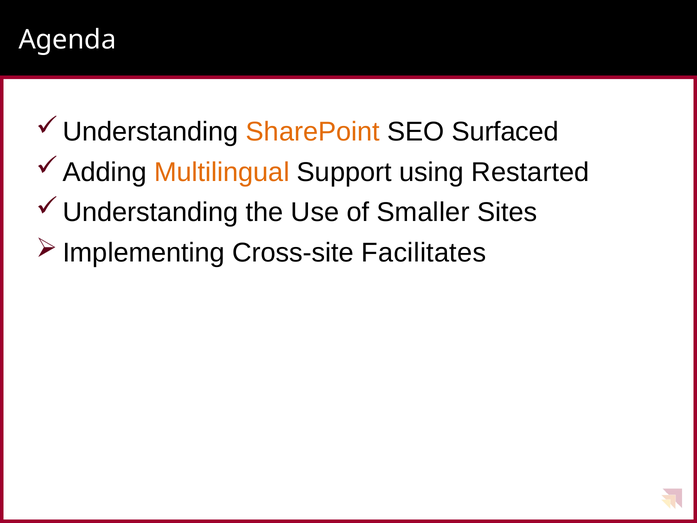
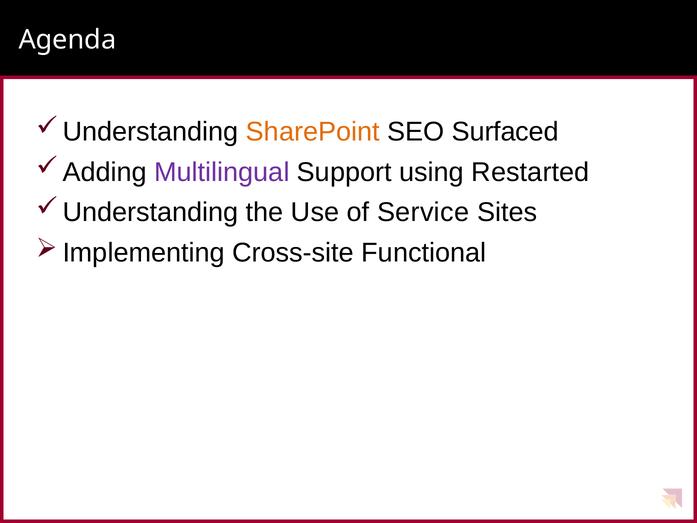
Multilingual colour: orange -> purple
Smaller: Smaller -> Service
Facilitates: Facilitates -> Functional
